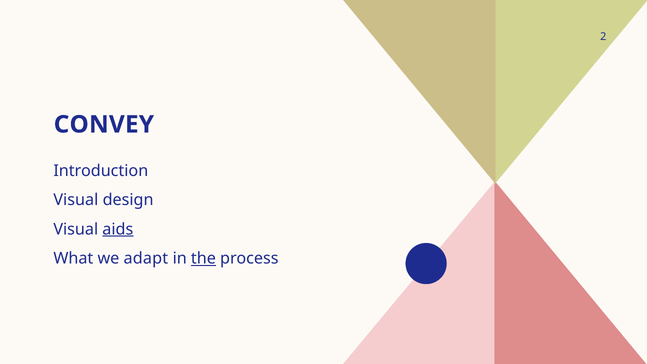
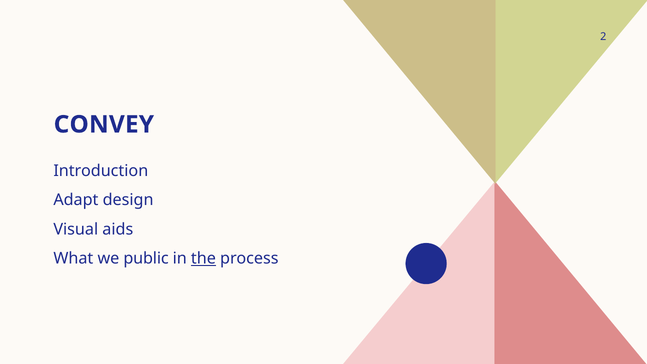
Visual at (76, 200): Visual -> Adapt
aids underline: present -> none
adapt: adapt -> public
